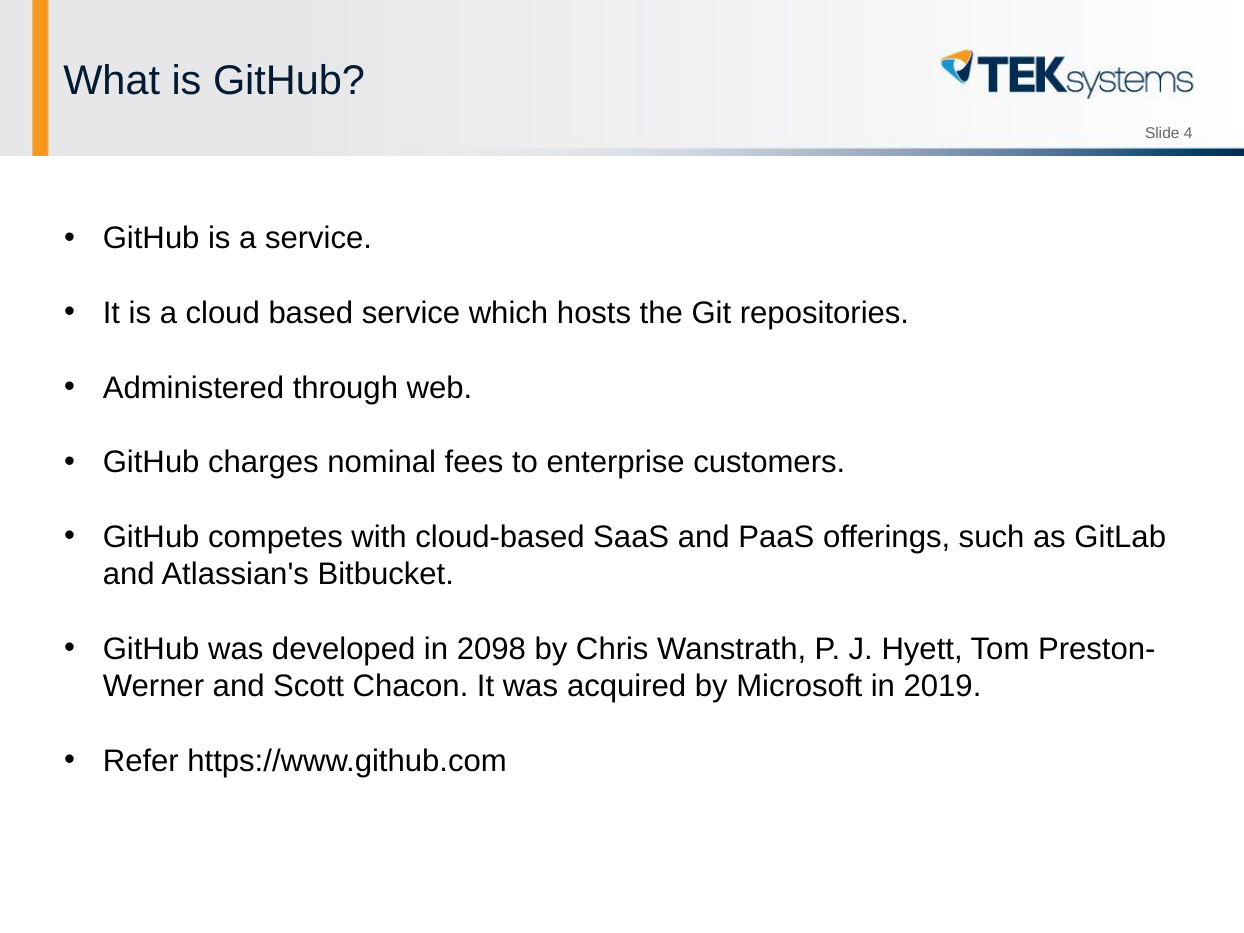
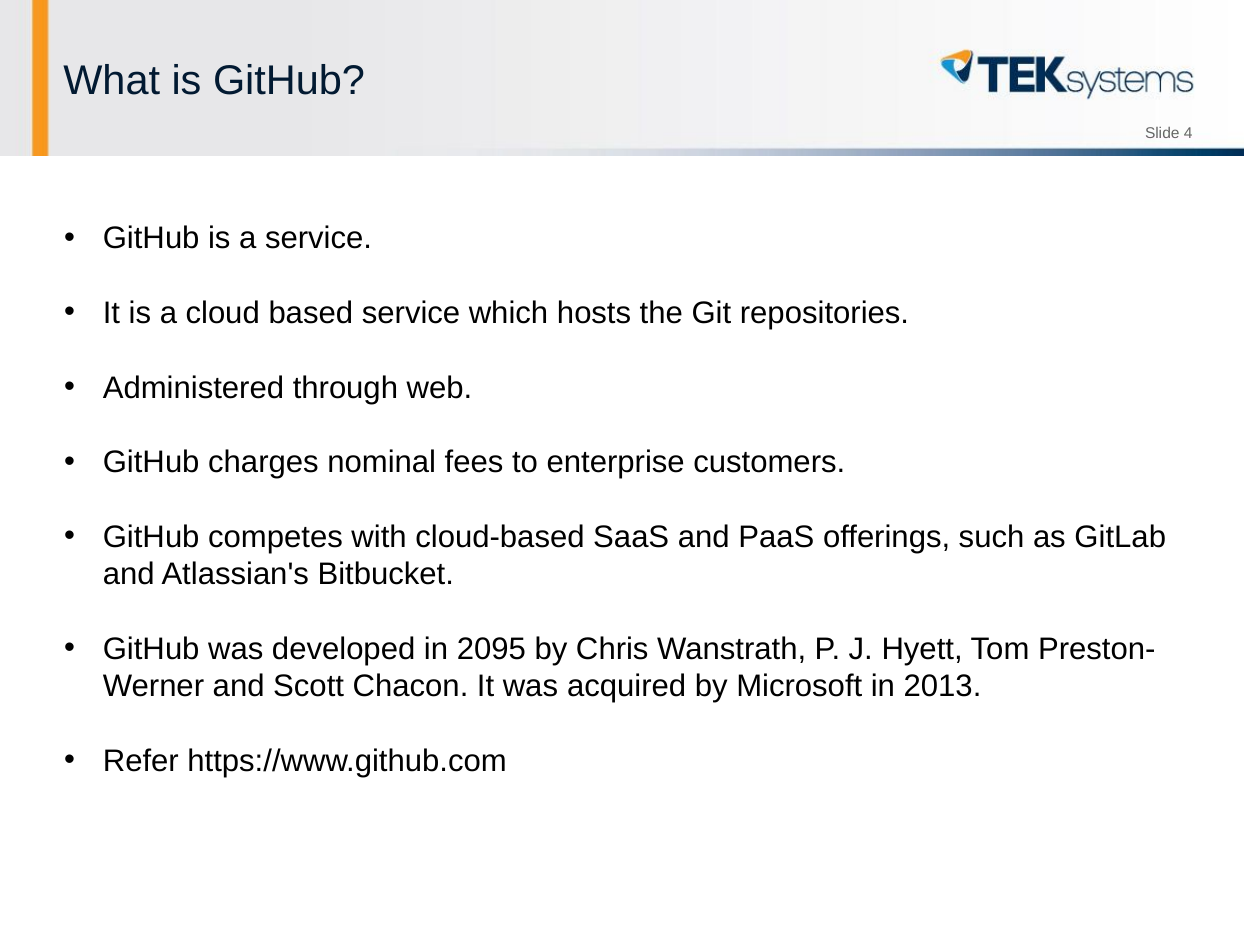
2098: 2098 -> 2095
2019: 2019 -> 2013
